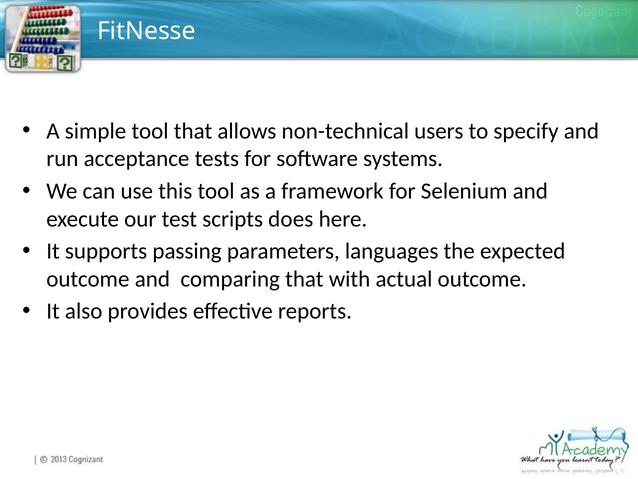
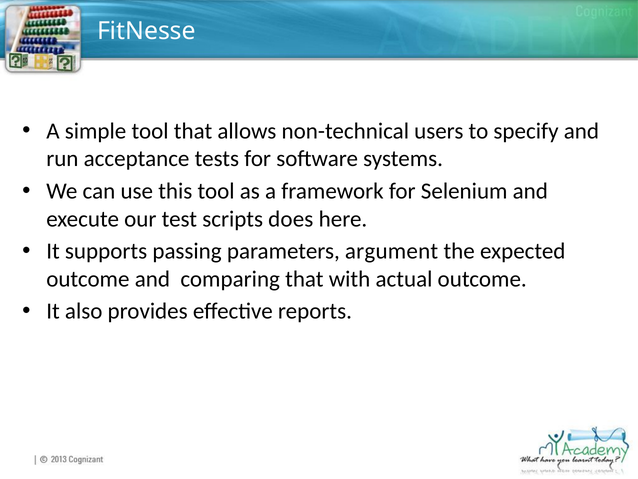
languages: languages -> argument
